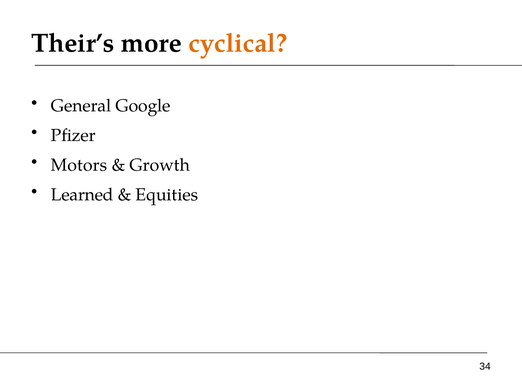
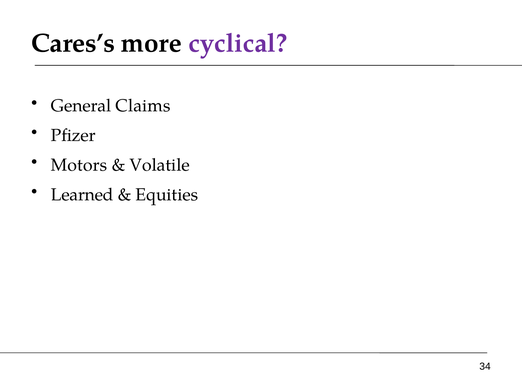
Their’s: Their’s -> Cares’s
cyclical colour: orange -> purple
Google: Google -> Claims
Growth: Growth -> Volatile
